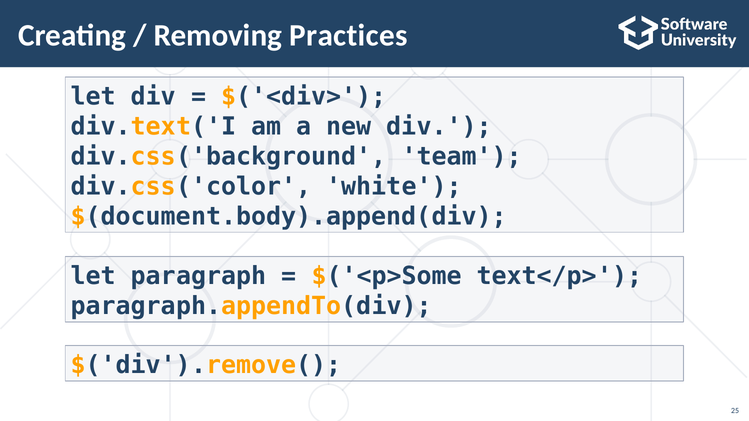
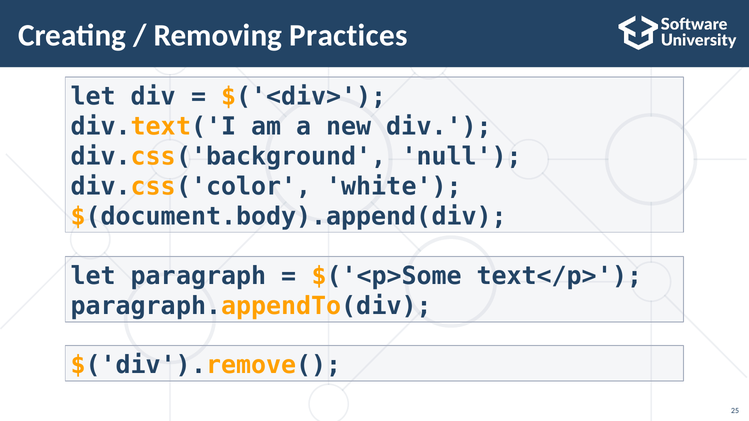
team: team -> null
